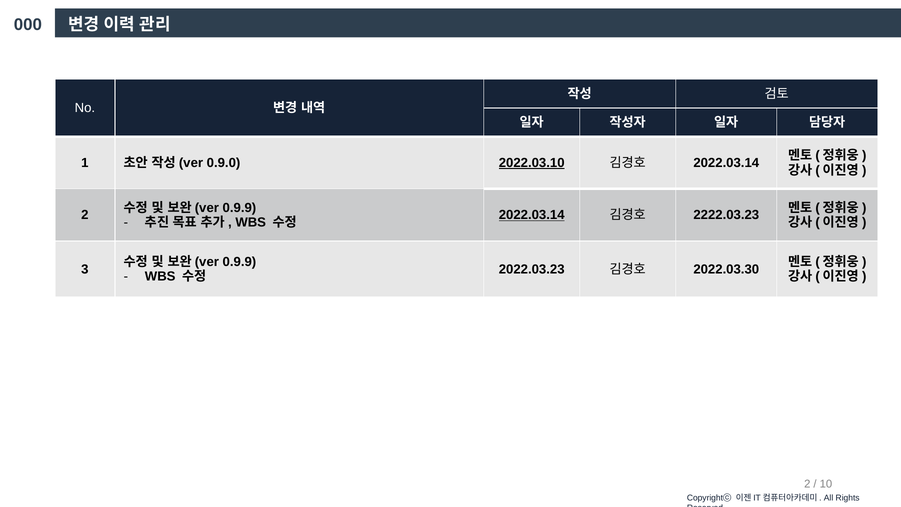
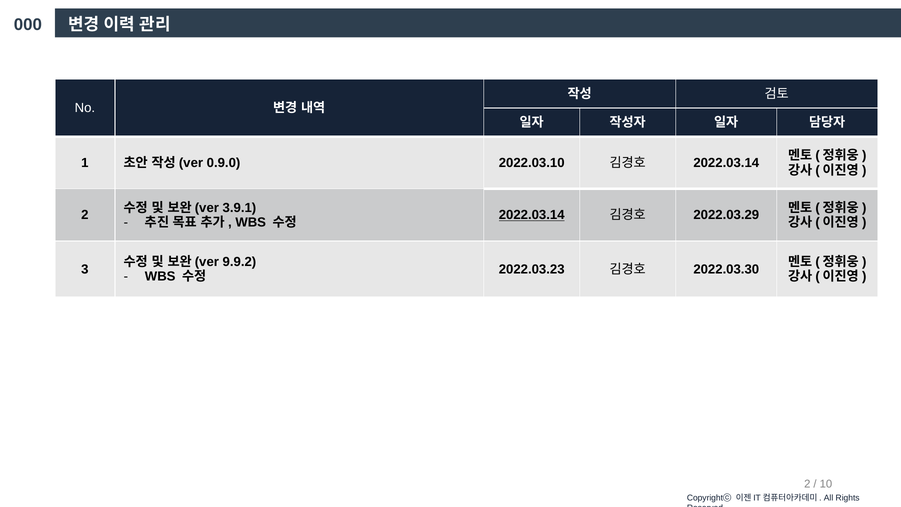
2022.03.10 underline: present -> none
0.9.9 at (239, 208): 0.9.9 -> 3.9.1
2222.03.23: 2222.03.23 -> 2022.03.29
0.9.9 at (239, 262): 0.9.9 -> 9.9.2
